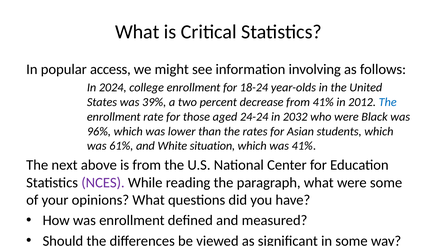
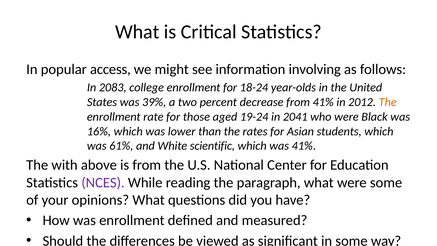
2024: 2024 -> 2083
The at (388, 102) colour: blue -> orange
24-24: 24-24 -> 19-24
2032: 2032 -> 2041
96%: 96% -> 16%
situation: situation -> scientific
next: next -> with
